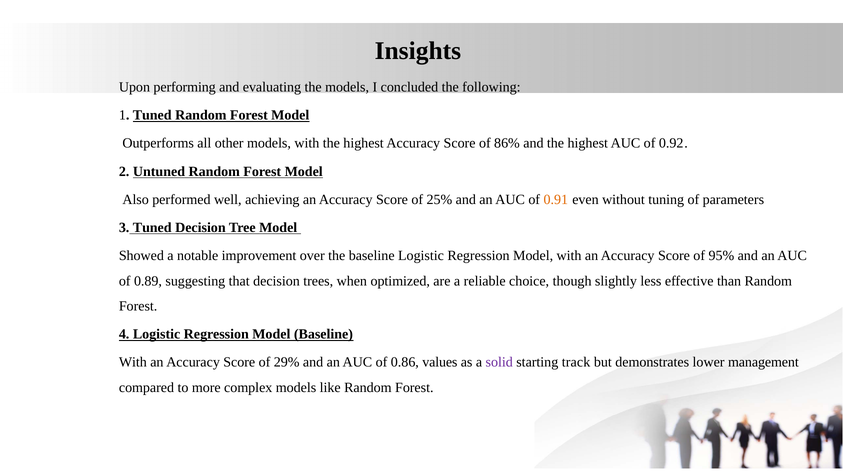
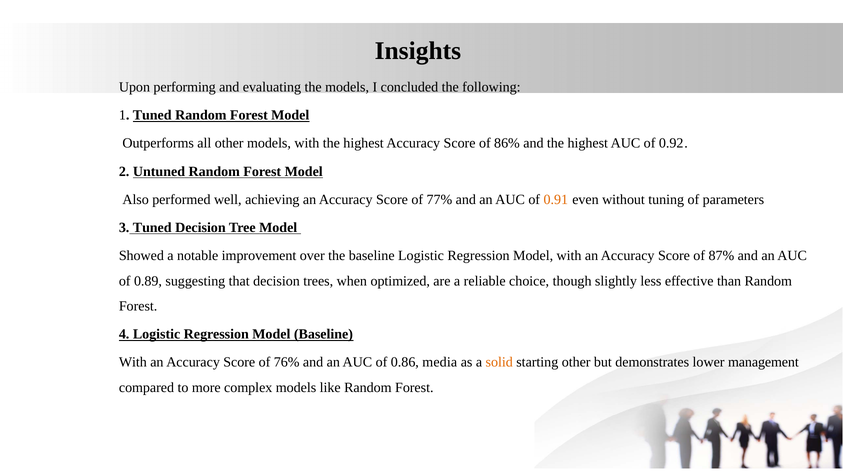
25%: 25% -> 77%
95%: 95% -> 87%
29%: 29% -> 76%
values: values -> media
solid colour: purple -> orange
starting track: track -> other
